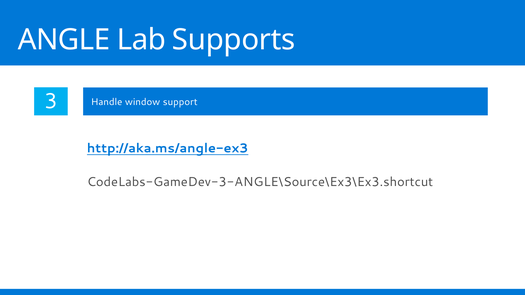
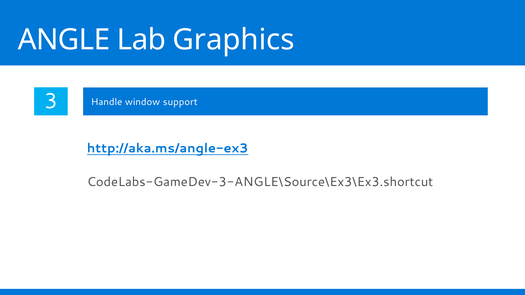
Supports: Supports -> Graphics
